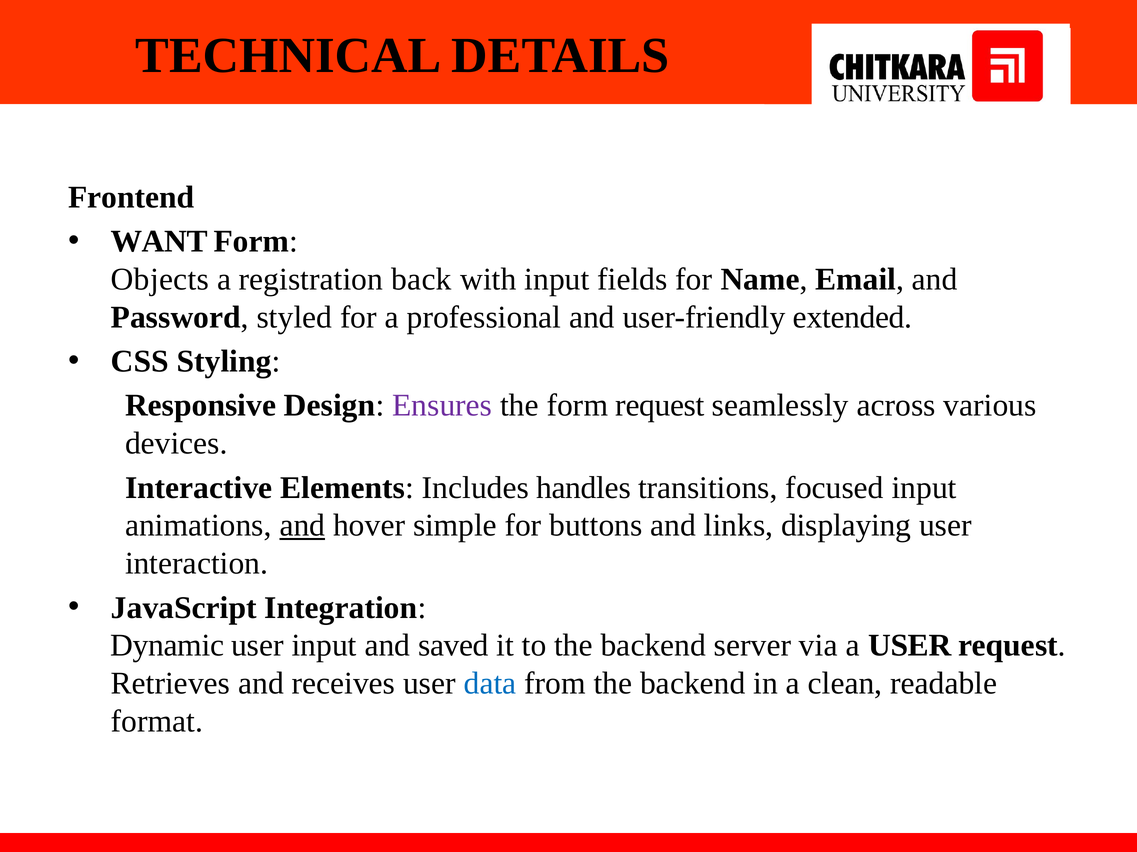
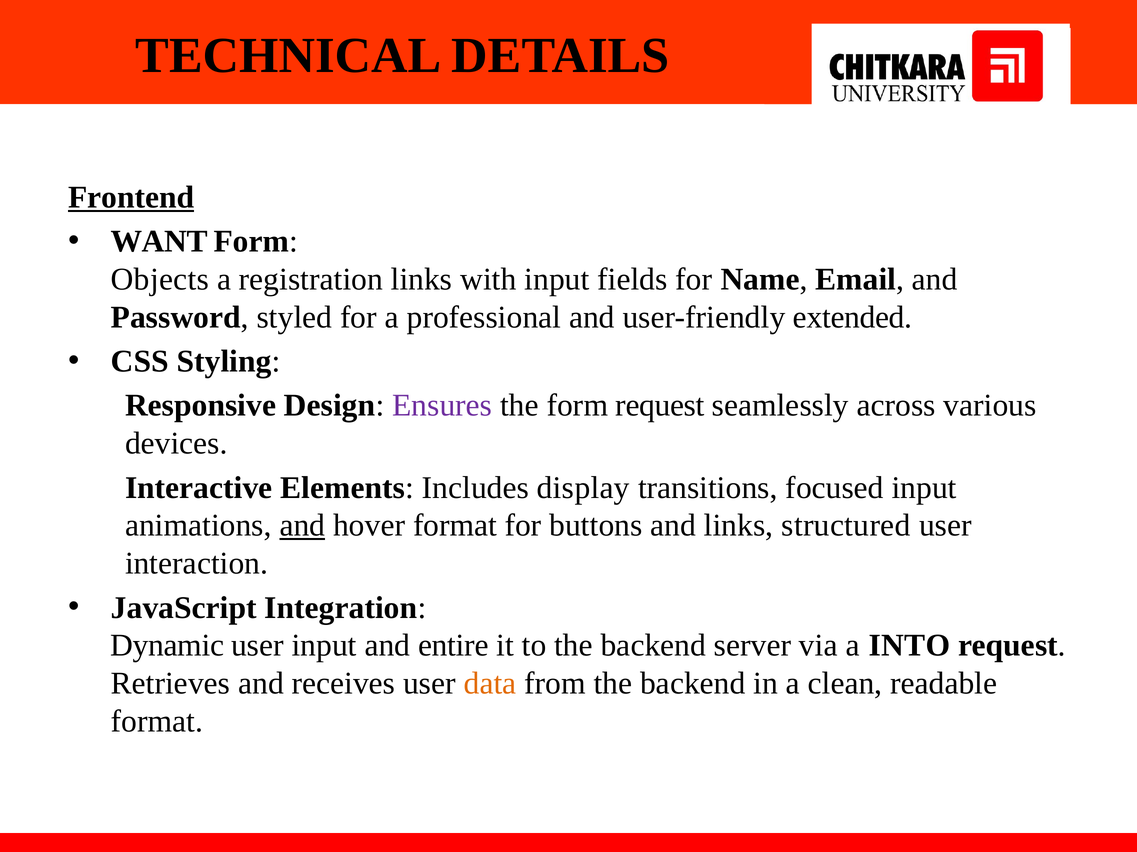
Frontend underline: none -> present
registration back: back -> links
handles: handles -> display
hover simple: simple -> format
displaying: displaying -> structured
saved: saved -> entire
a USER: USER -> INTO
data colour: blue -> orange
